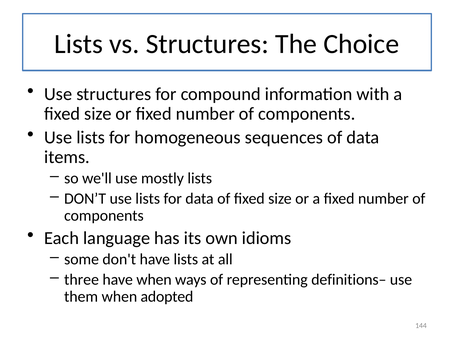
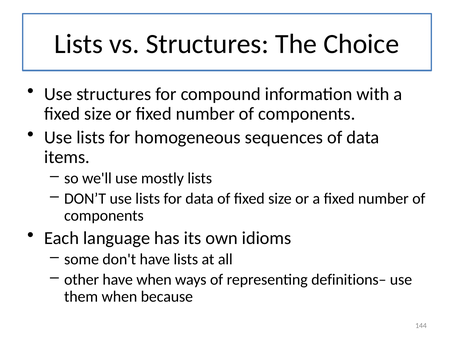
three: three -> other
adopted: adopted -> because
